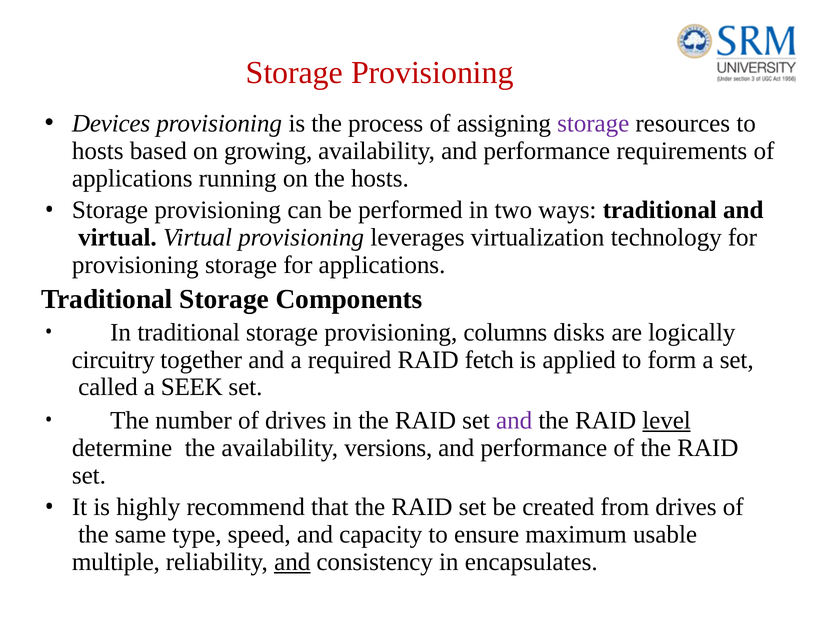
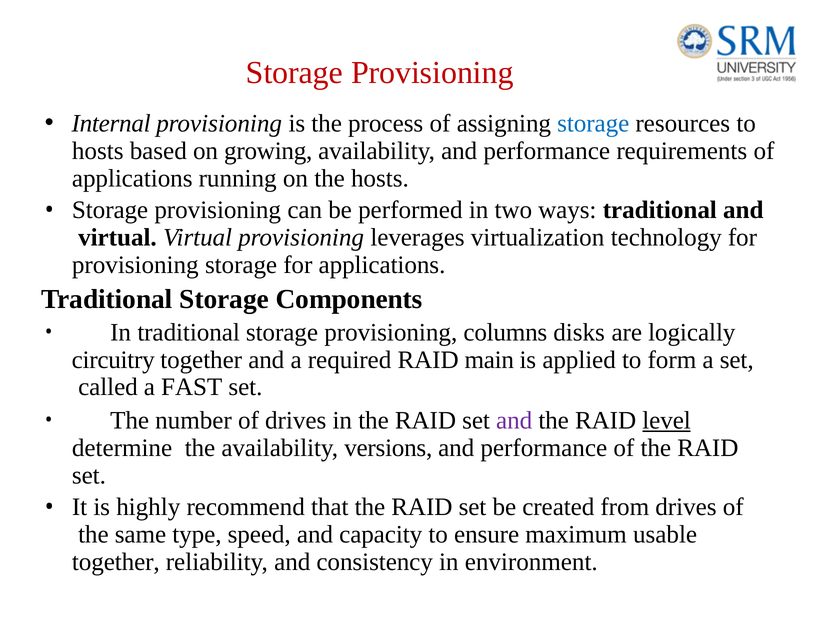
Devices: Devices -> Internal
storage at (593, 124) colour: purple -> blue
fetch: fetch -> main
SEEK: SEEK -> FAST
multiple at (116, 562): multiple -> together
and at (292, 562) underline: present -> none
encapsulates: encapsulates -> environment
